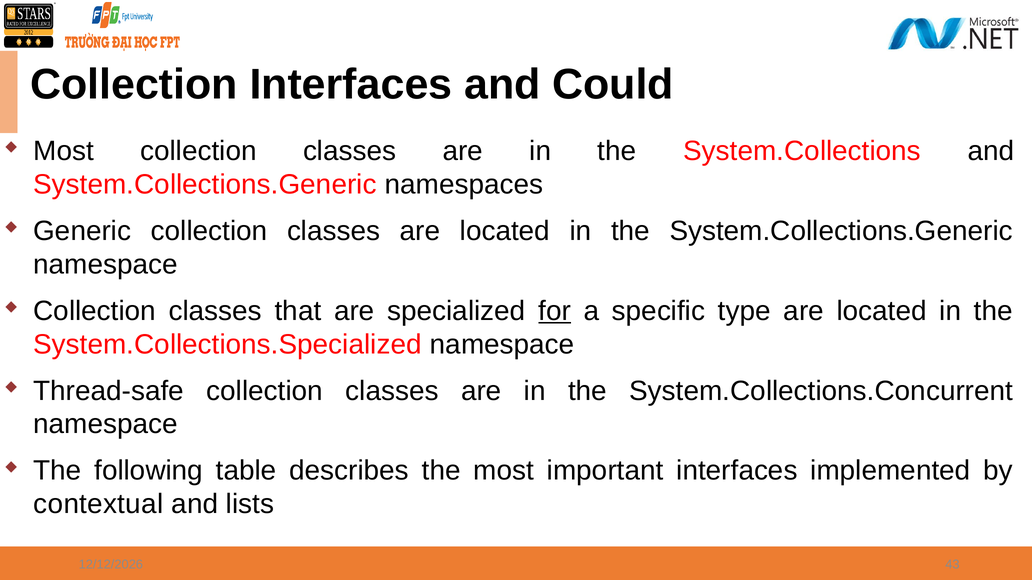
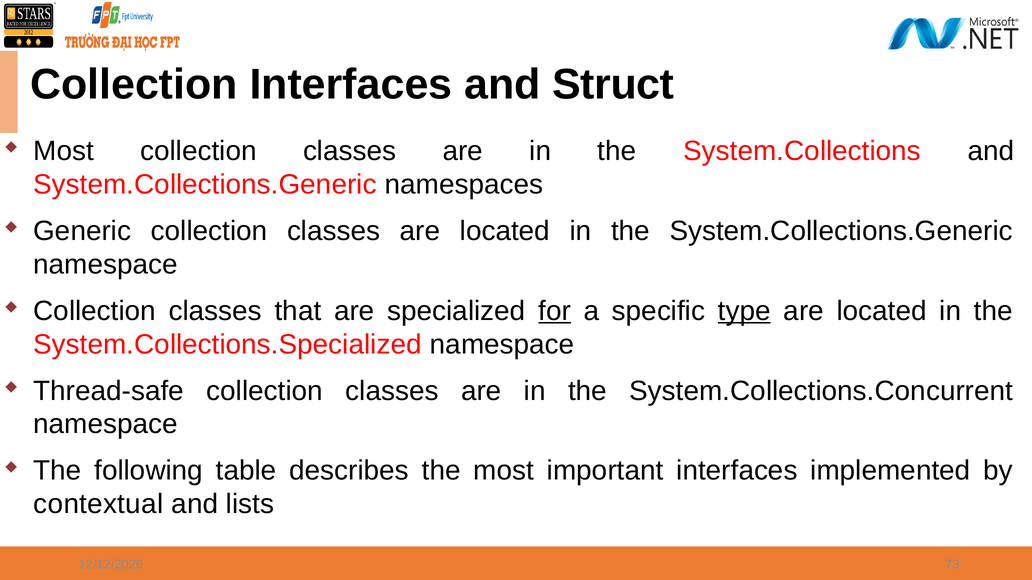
Could: Could -> Struct
type underline: none -> present
43: 43 -> 73
